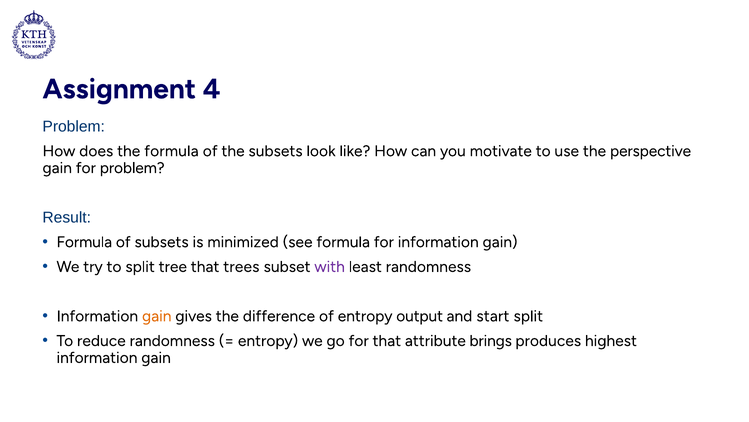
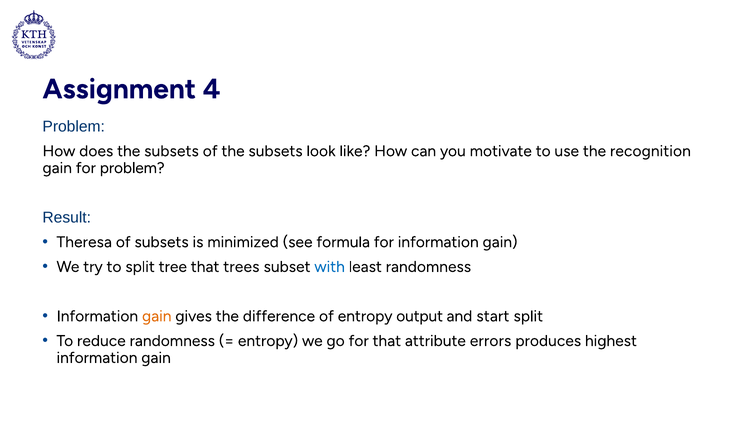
does the formula: formula -> subsets
perspective: perspective -> recognition
Formula at (84, 242): Formula -> Theresa
with colour: purple -> blue
brings: brings -> errors
